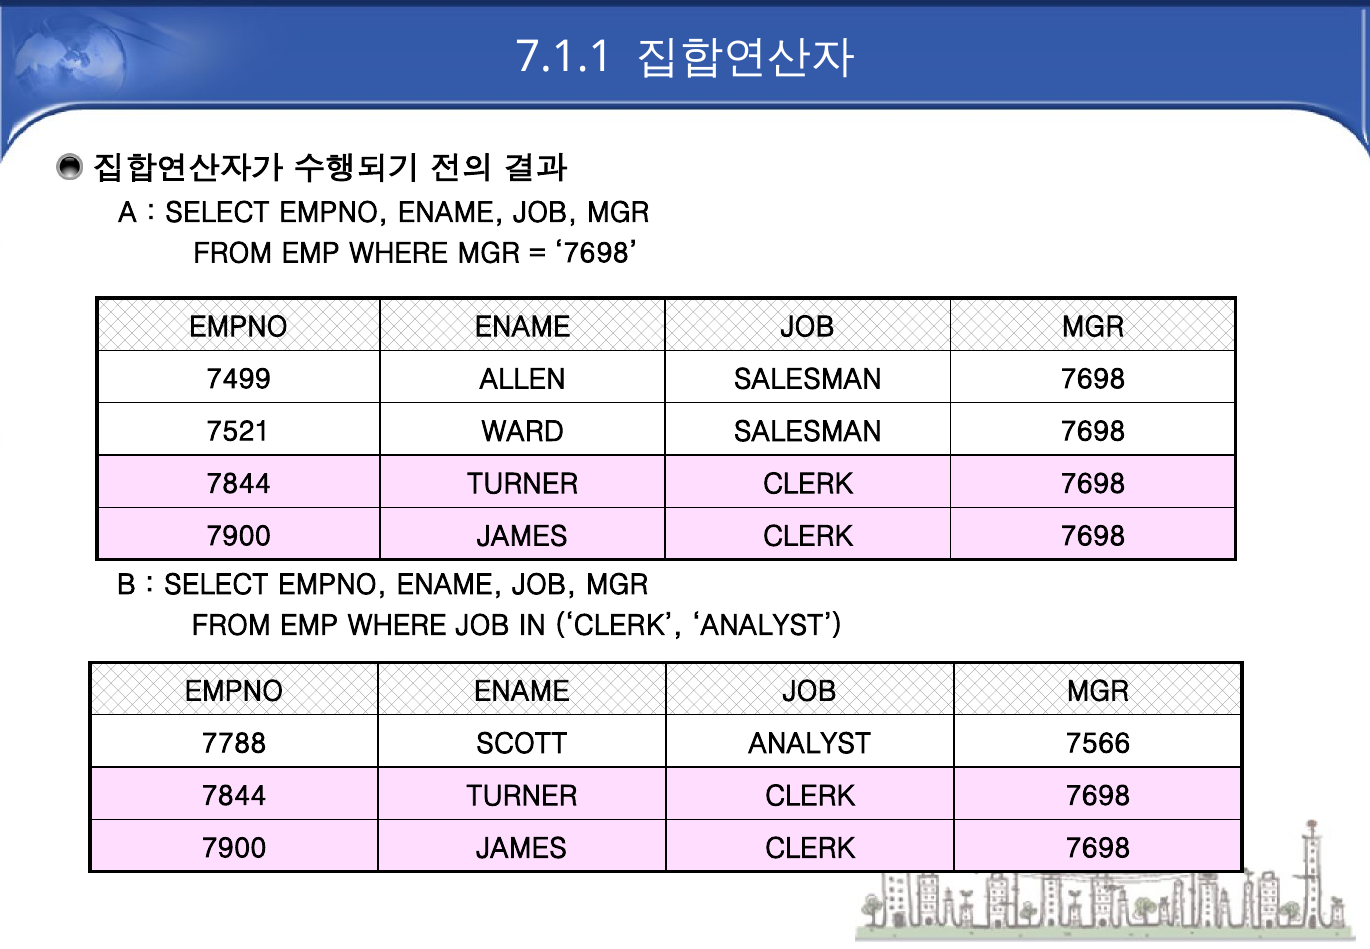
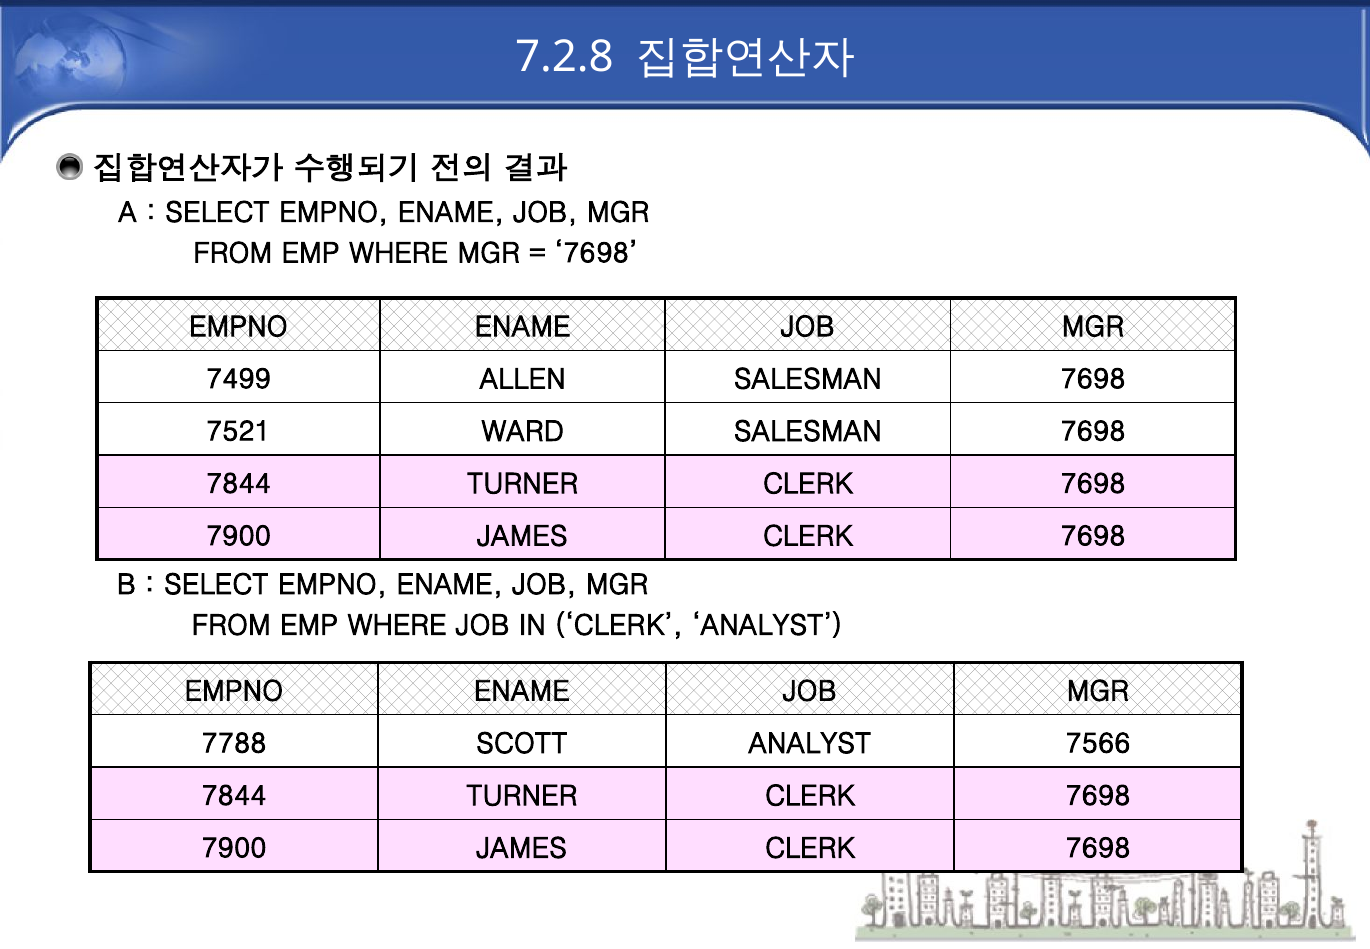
7.1.1: 7.1.1 -> 7.2.8
